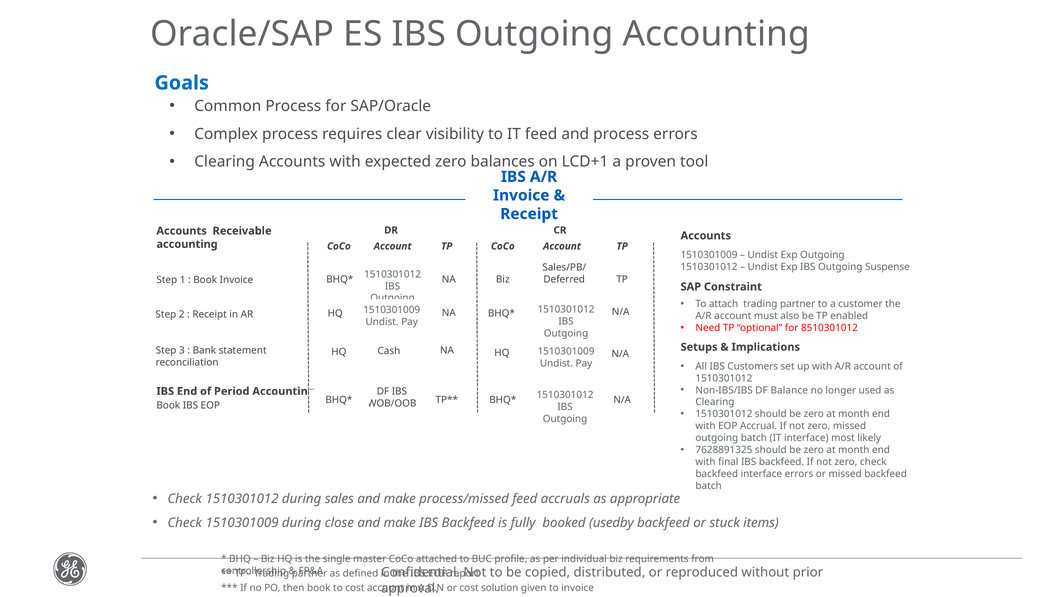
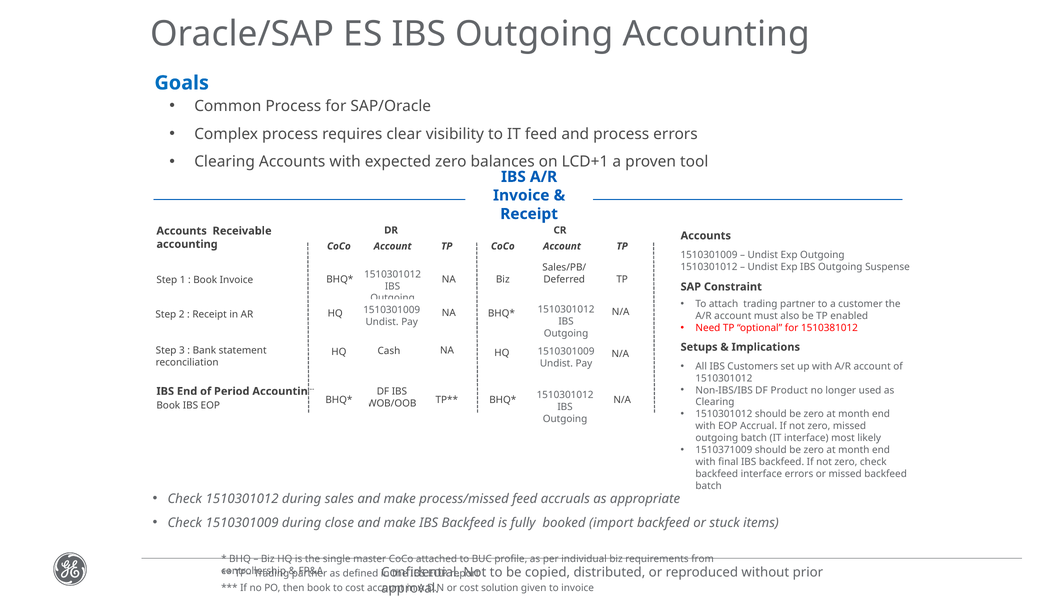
8510301012: 8510301012 -> 1510381012
Balance: Balance -> Product
7628891325: 7628891325 -> 1510371009
usedby: usedby -> import
